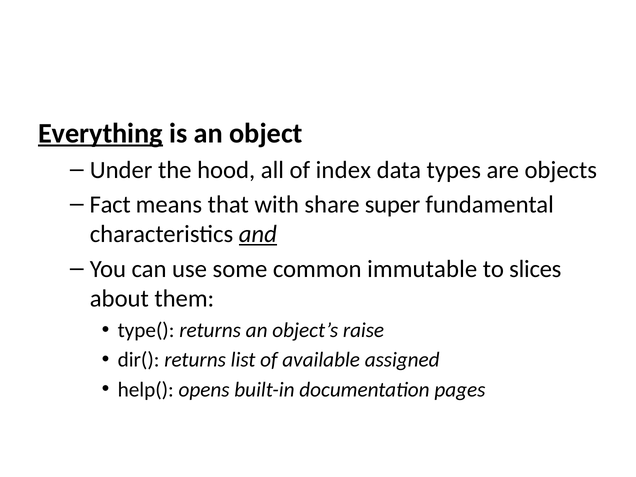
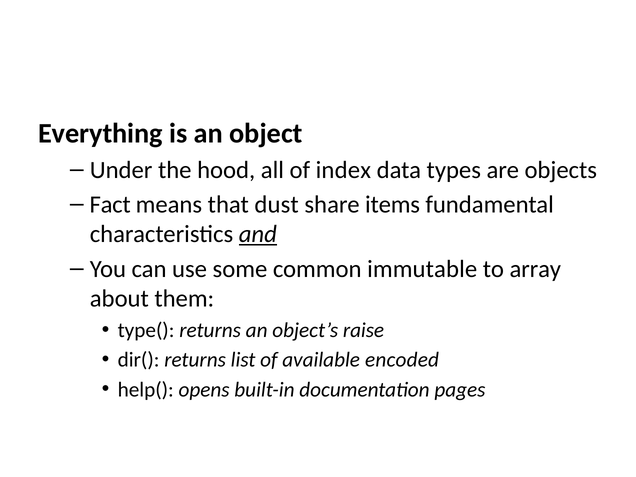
Everything underline: present -> none
with: with -> dust
super: super -> items
slices: slices -> array
assigned: assigned -> encoded
